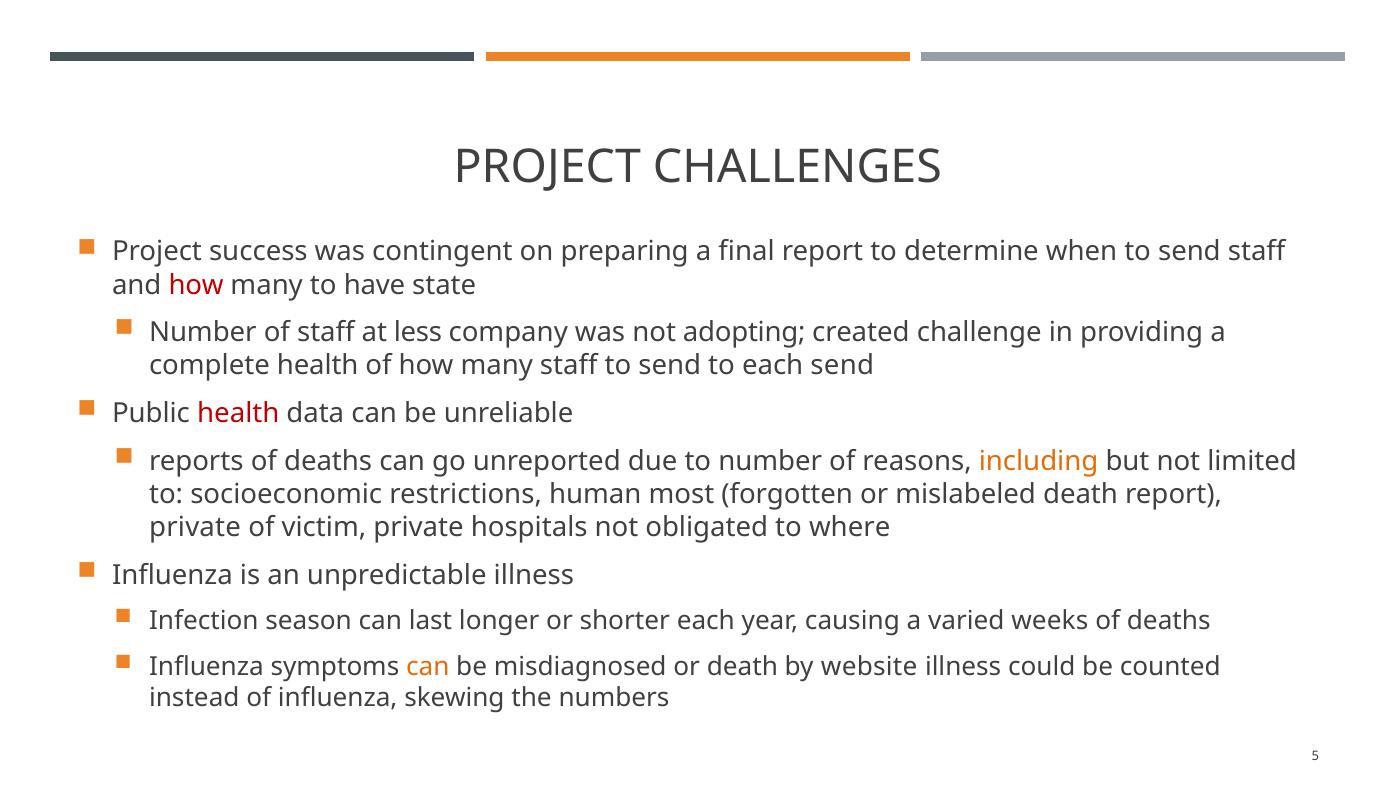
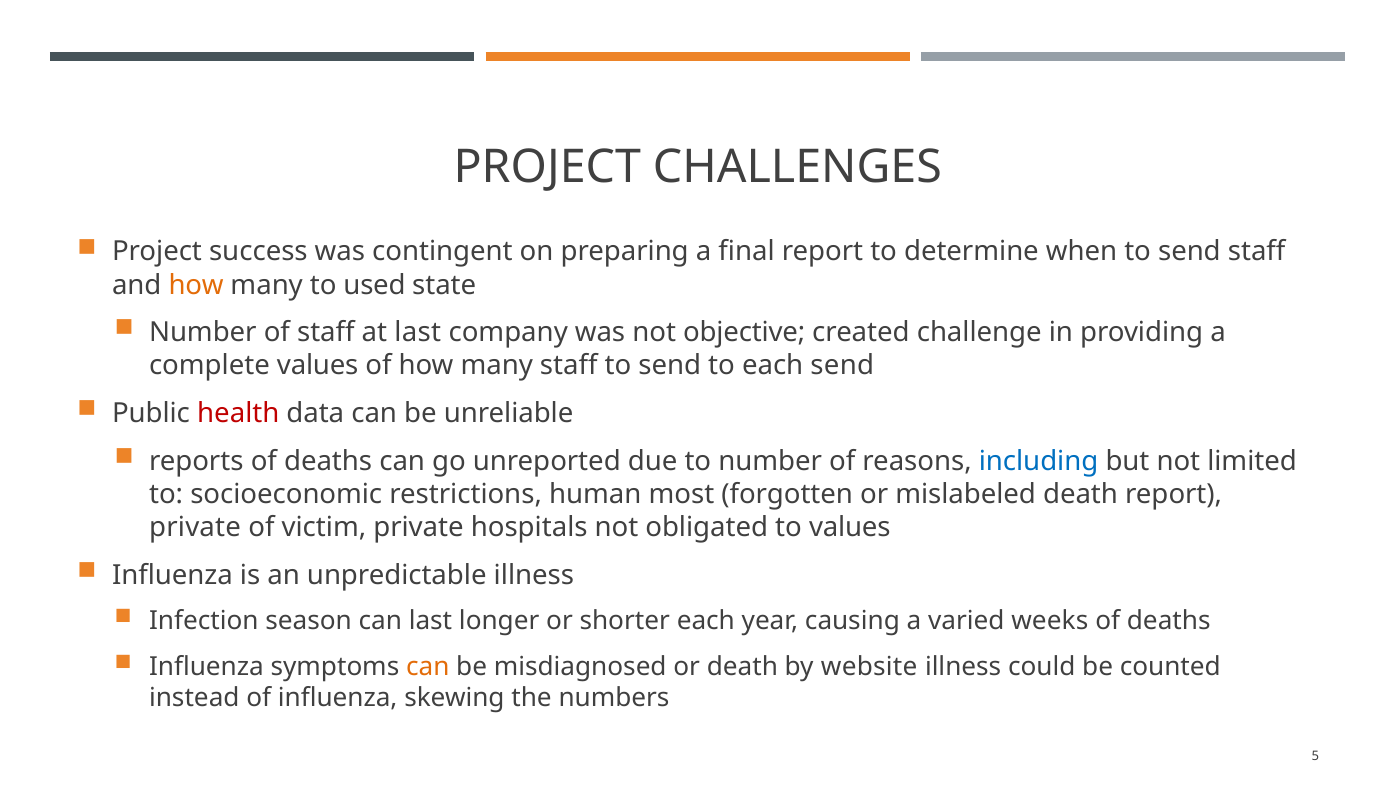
how at (196, 285) colour: red -> orange
have: have -> used
at less: less -> last
adopting: adopting -> objective
complete health: health -> values
including colour: orange -> blue
to where: where -> values
